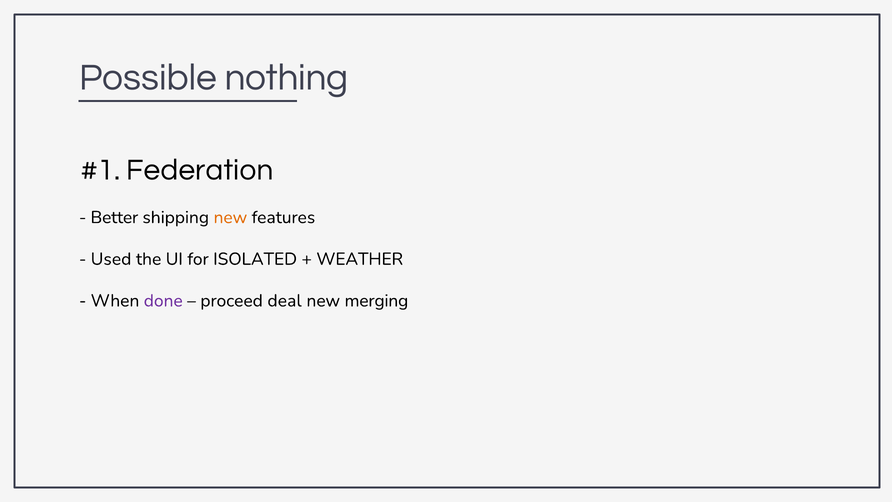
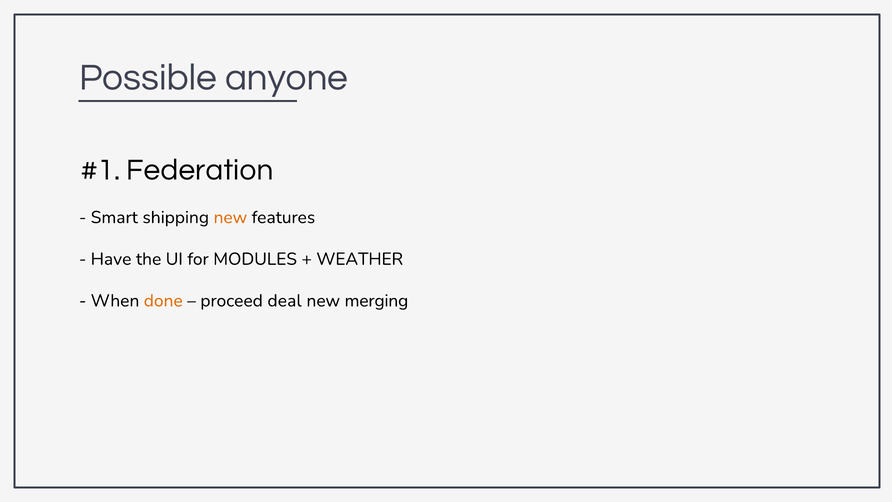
nothing: nothing -> anyone
Better: Better -> Smart
Used: Used -> Have
ISOLATED: ISOLATED -> MODULES
done colour: purple -> orange
